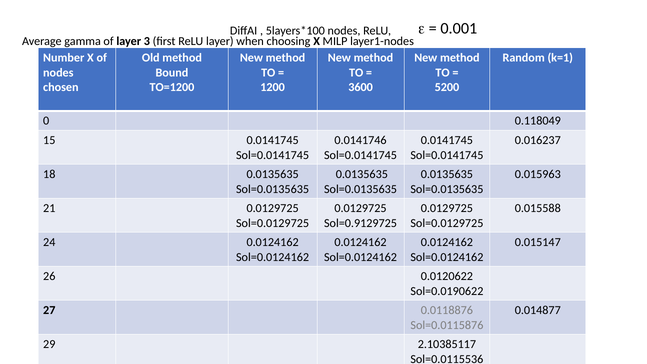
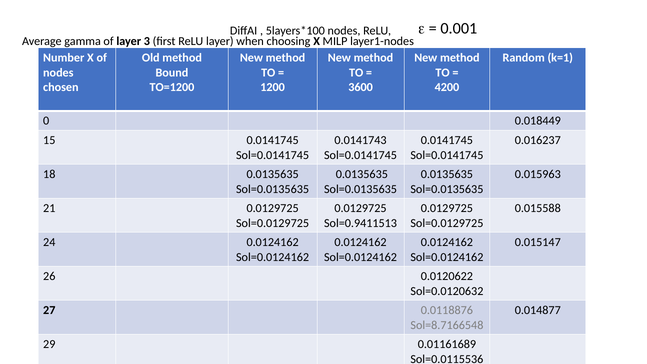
5200: 5200 -> 4200
0.118049: 0.118049 -> 0.018449
0.0141746: 0.0141746 -> 0.0141743
Sol=0.9129725: Sol=0.9129725 -> Sol=0.9411513
Sol=0.0190622: Sol=0.0190622 -> Sol=0.0120632
Sol=0.0115876: Sol=0.0115876 -> Sol=8.7166548
2.10385117: 2.10385117 -> 0.01161689
